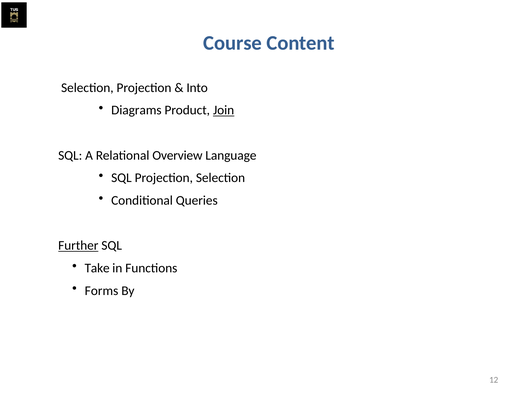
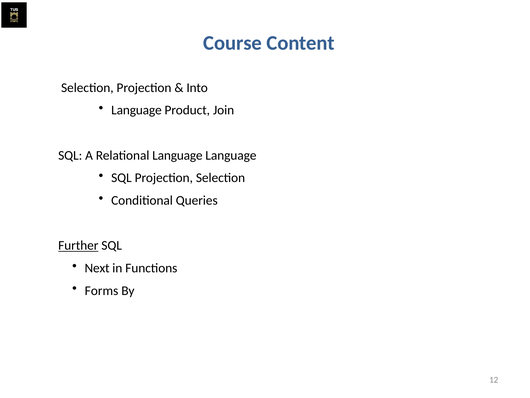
Diagrams at (136, 110): Diagrams -> Language
Join underline: present -> none
Relational Overview: Overview -> Language
Take: Take -> Next
